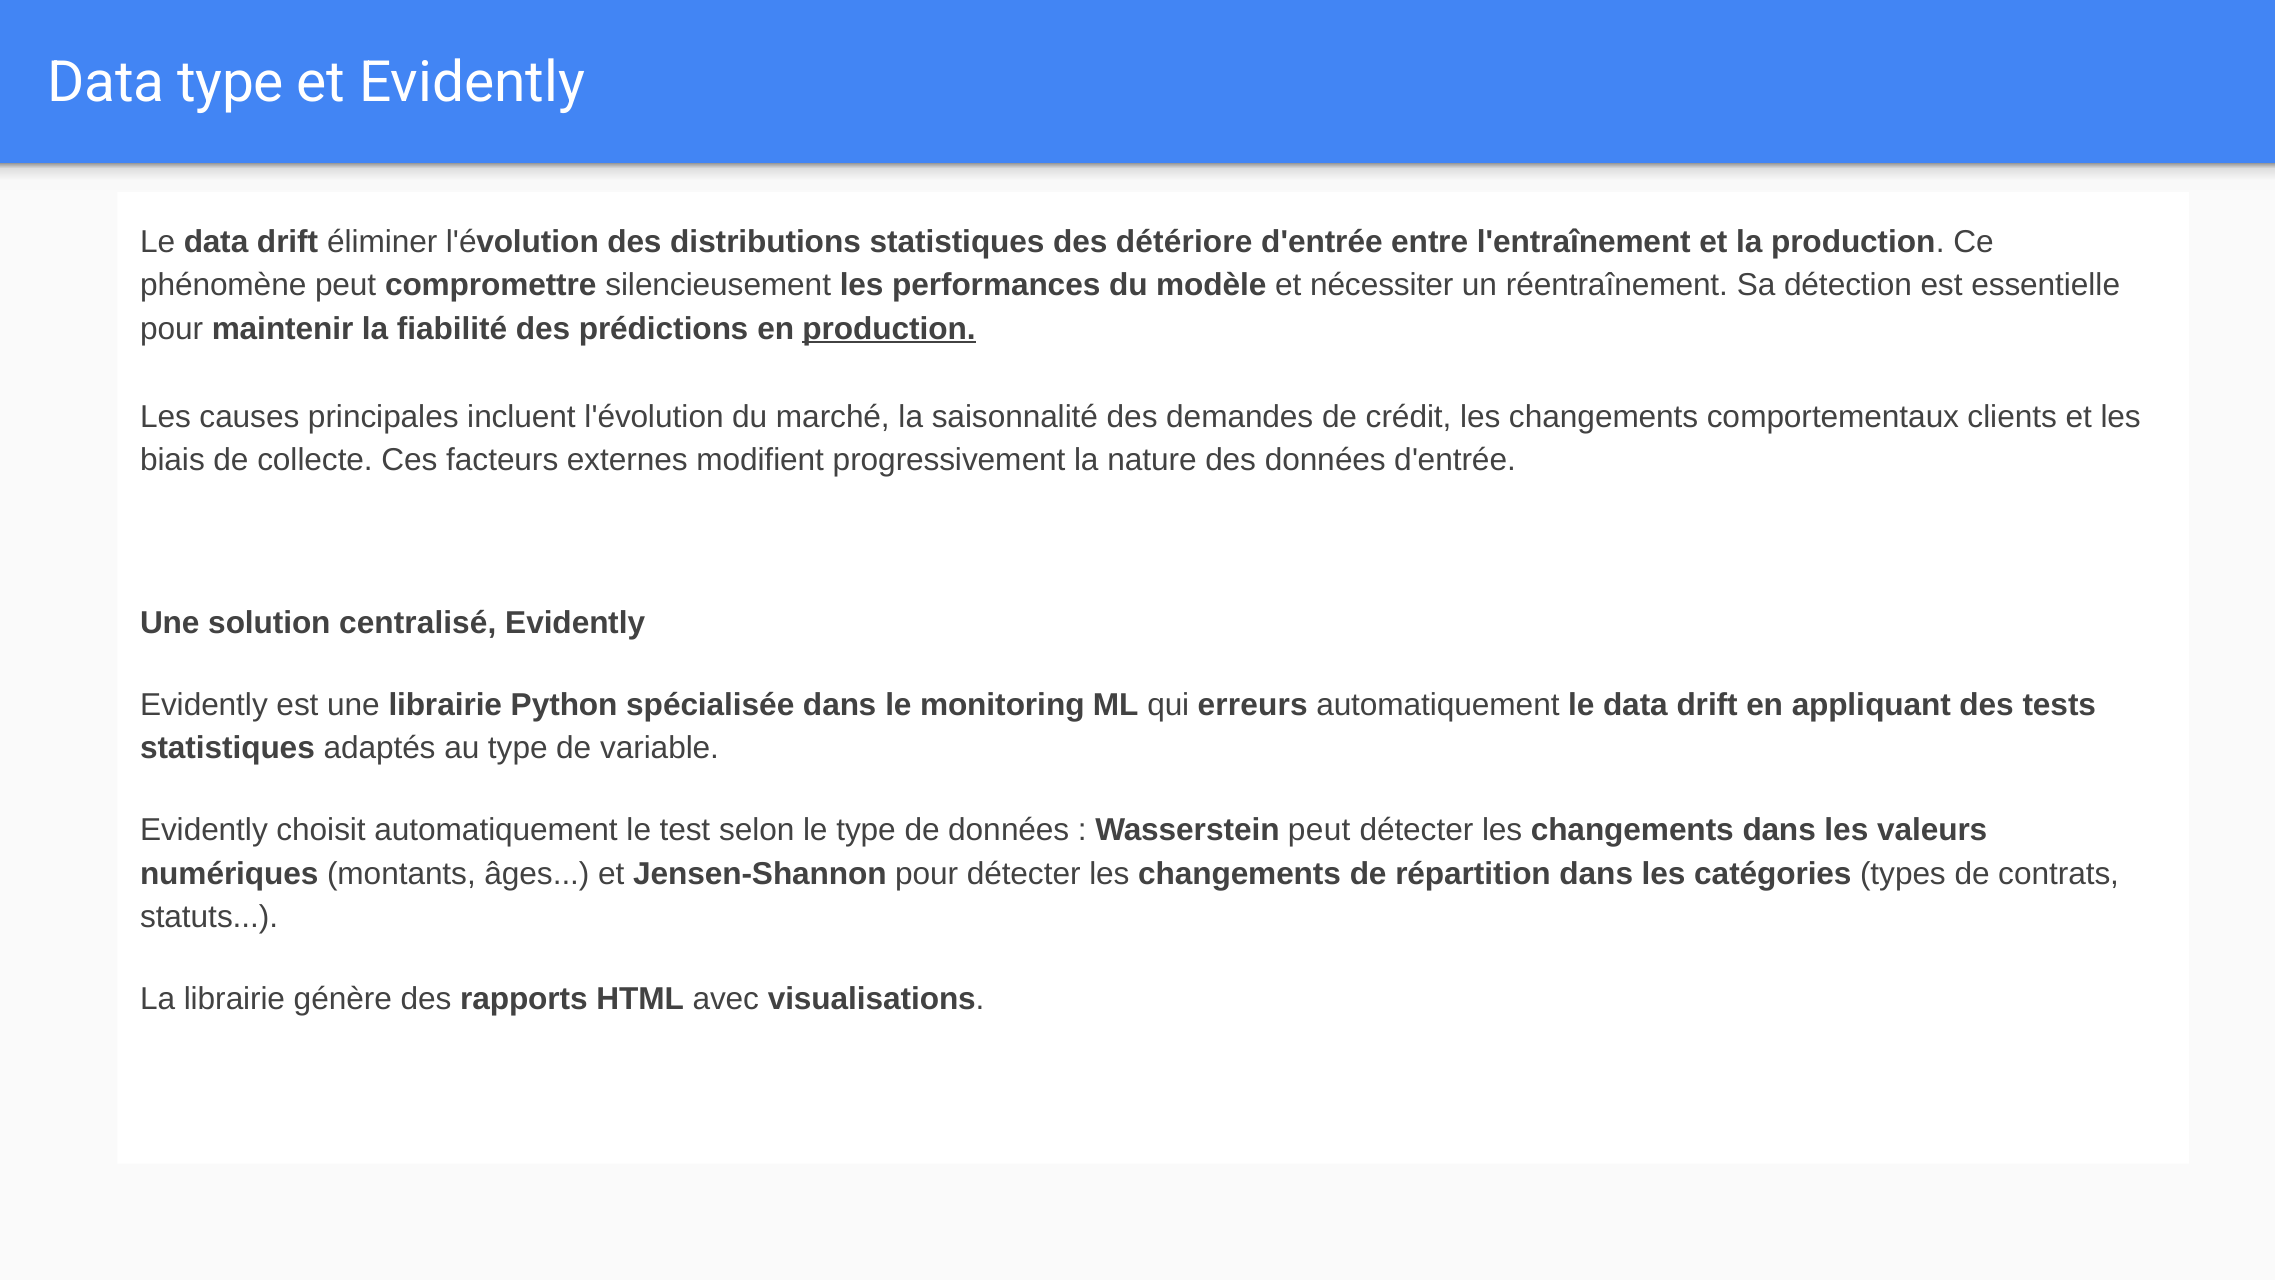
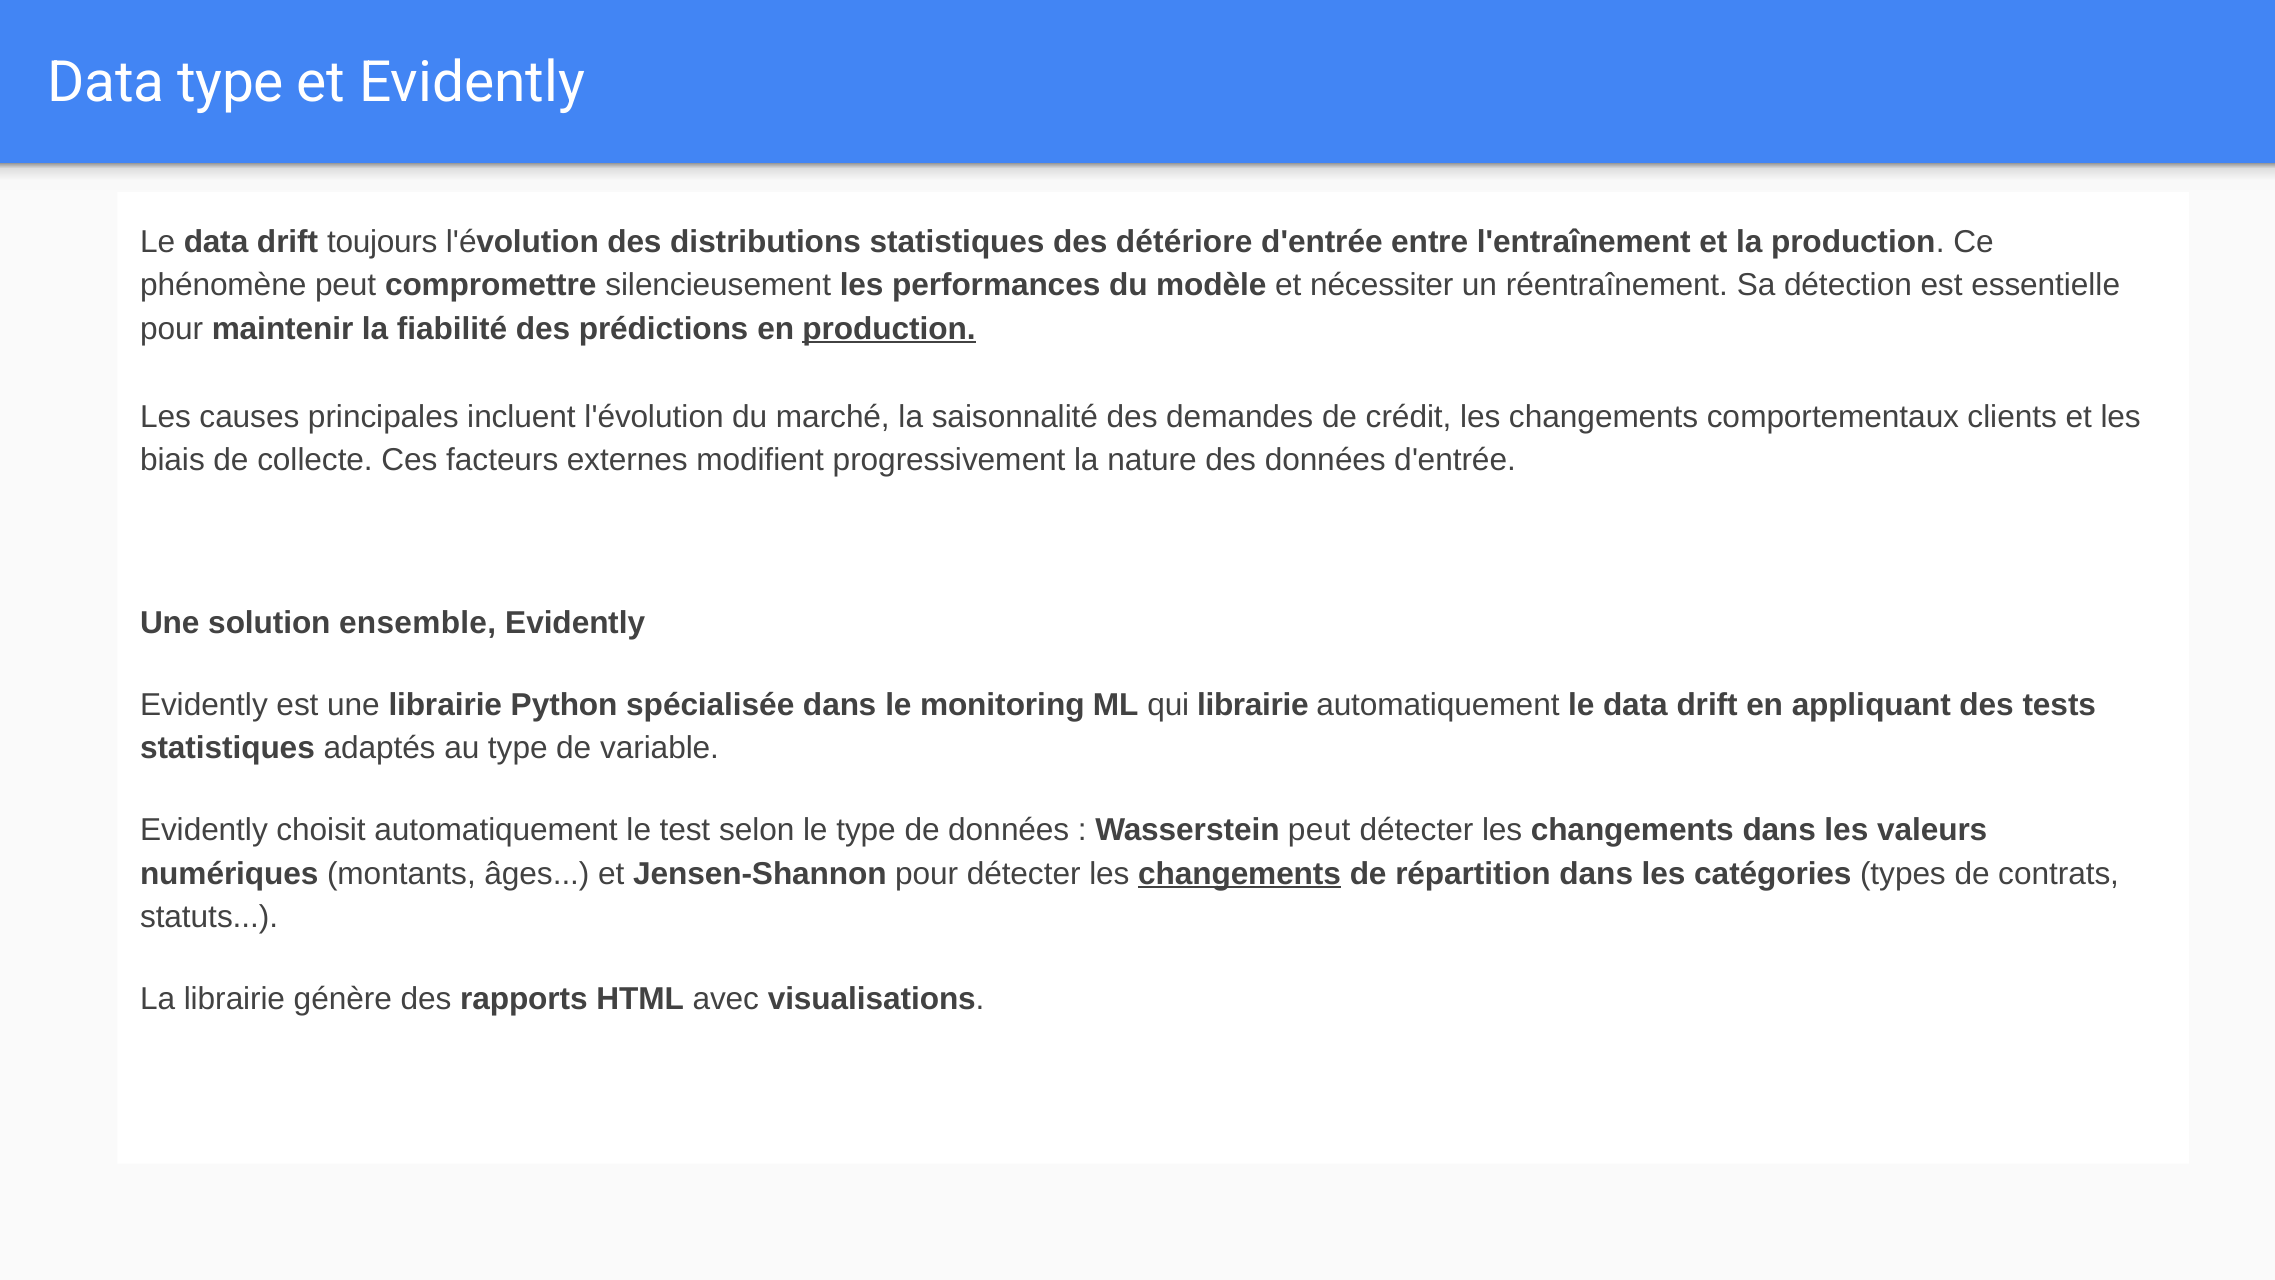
éliminer: éliminer -> toujours
centralisé: centralisé -> ensemble
qui erreurs: erreurs -> librairie
changements at (1240, 874) underline: none -> present
